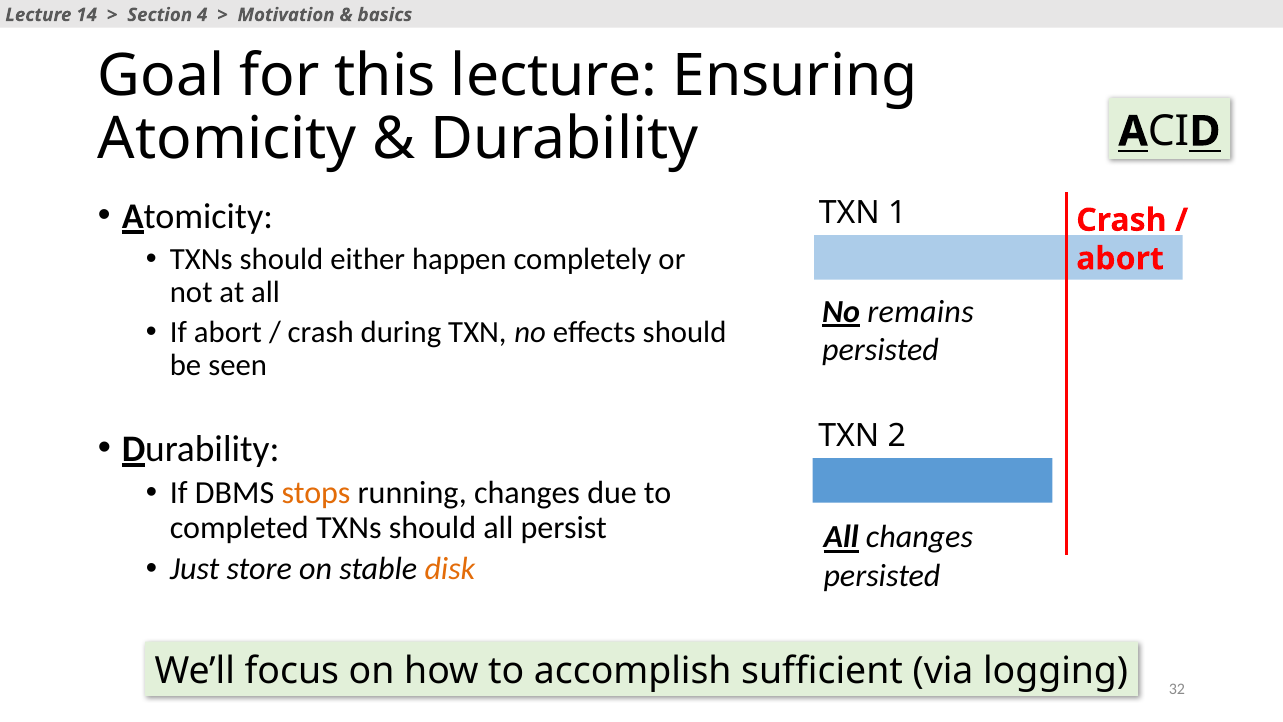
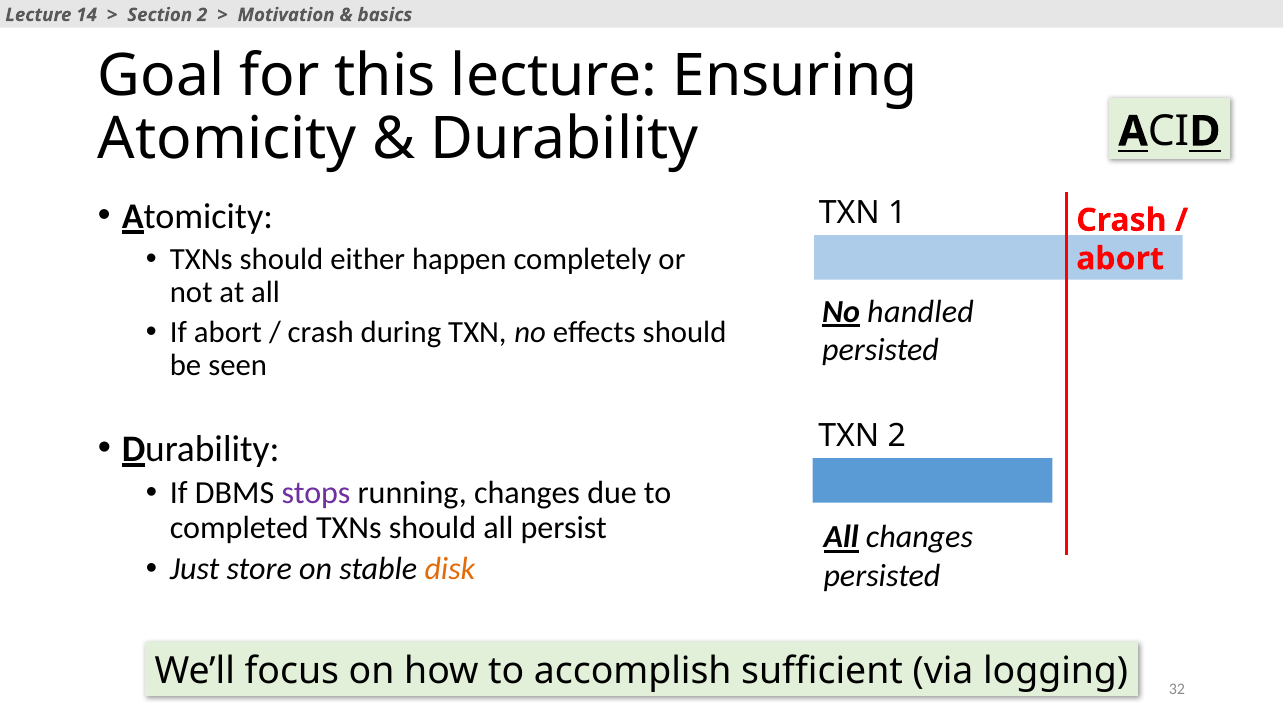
Section 4: 4 -> 2
remains: remains -> handled
stops colour: orange -> purple
